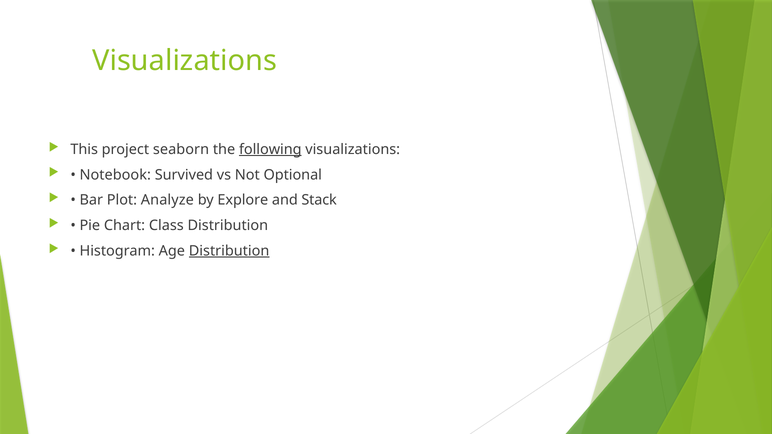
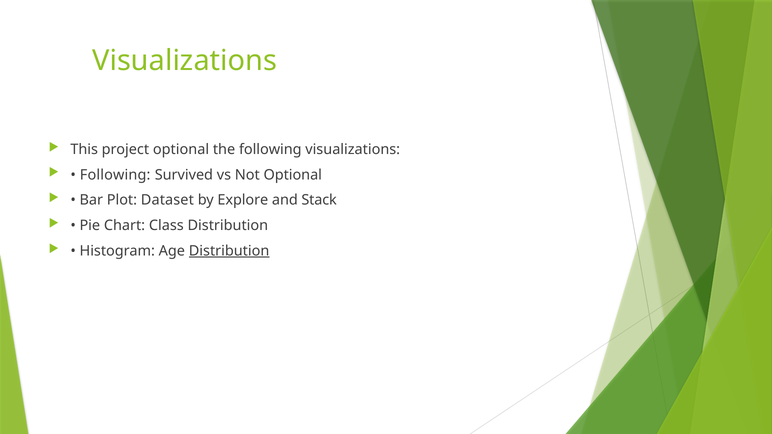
project seaborn: seaborn -> optional
following at (270, 149) underline: present -> none
Notebook at (115, 175): Notebook -> Following
Analyze: Analyze -> Dataset
